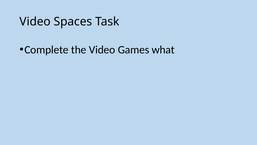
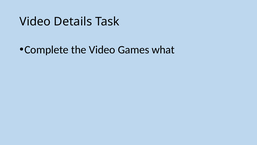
Spaces: Spaces -> Details
